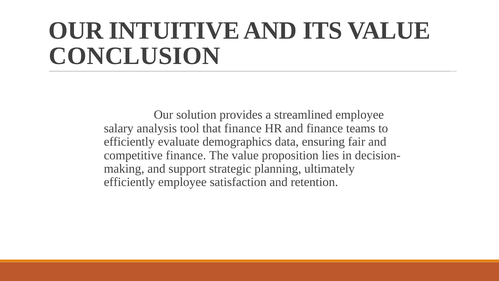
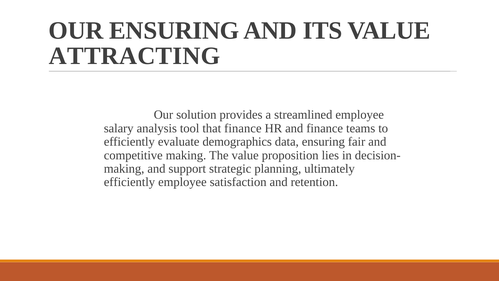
OUR INTUITIVE: INTUITIVE -> ENSURING
CONCLUSION: CONCLUSION -> ATTRACTING
competitive finance: finance -> making
